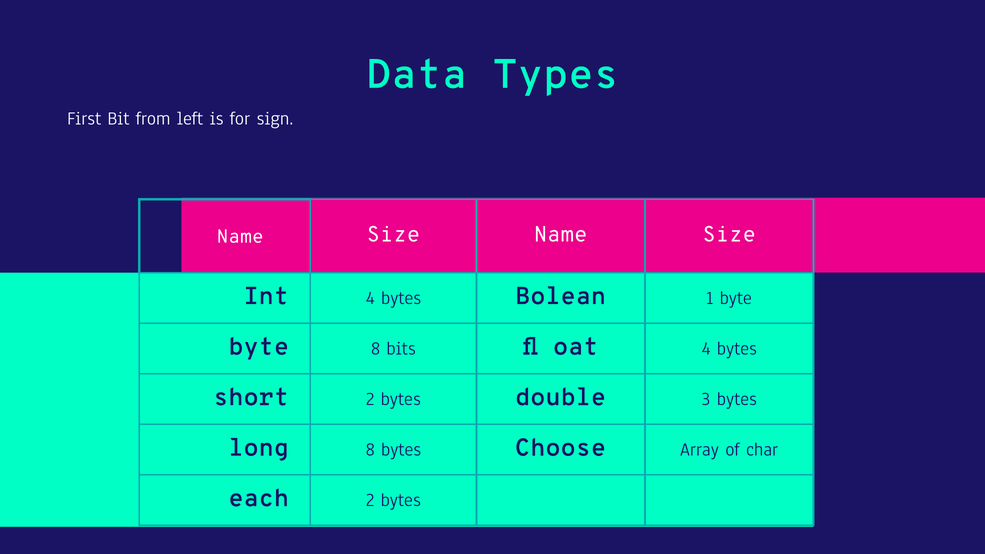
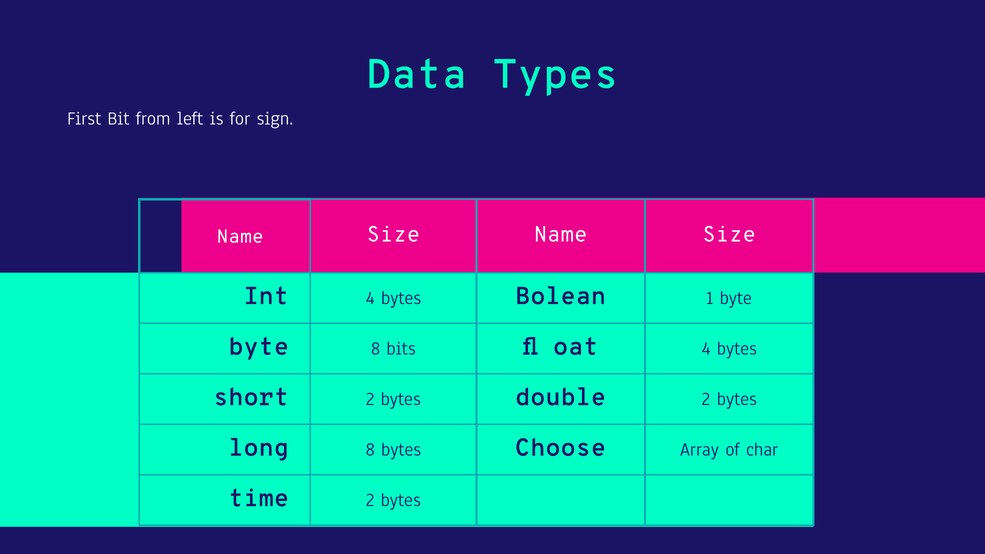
double 3: 3 -> 2
each: each -> time
